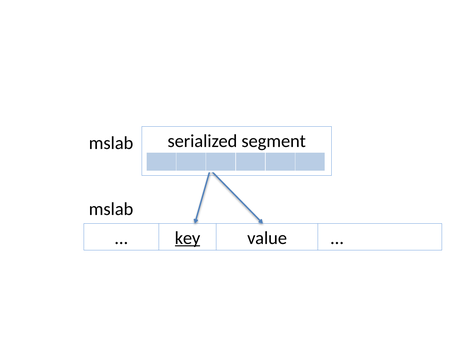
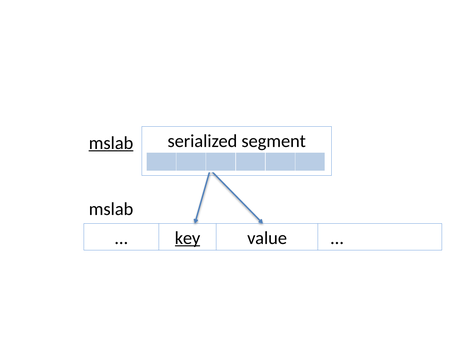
mslab at (111, 143) underline: none -> present
